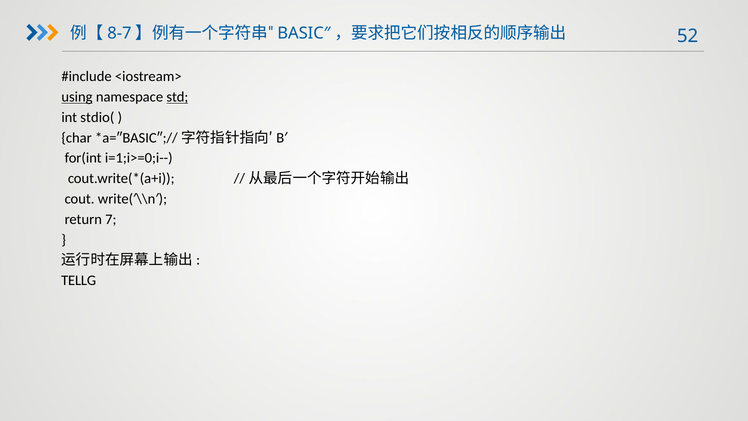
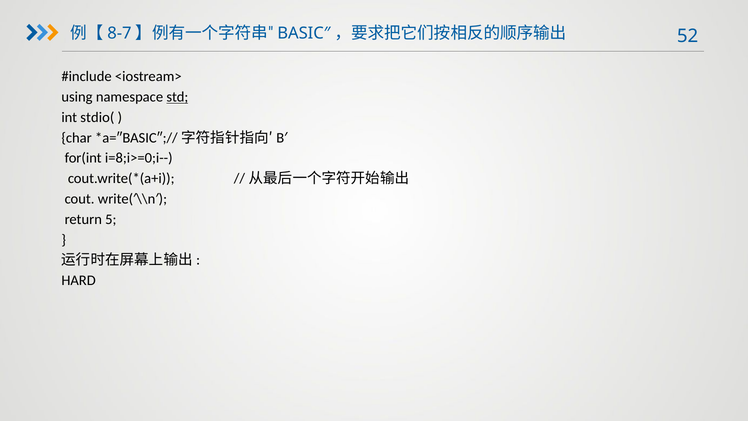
using underline: present -> none
i=1;i>=0;i--: i=1;i>=0;i-- -> i=8;i>=0;i--
7: 7 -> 5
TELLG: TELLG -> HARD
